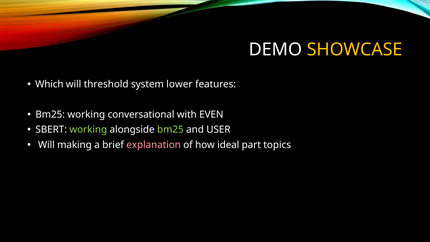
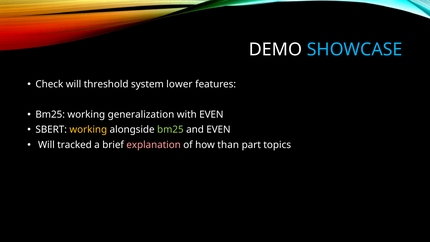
SHOWCASE colour: yellow -> light blue
Which: Which -> Check
conversational: conversational -> generalization
working at (88, 130) colour: light green -> yellow
and USER: USER -> EVEN
making: making -> tracked
ideal: ideal -> than
